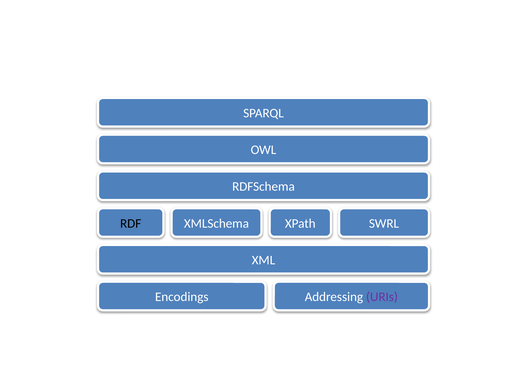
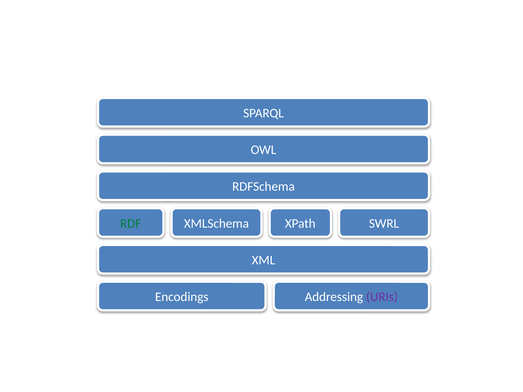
RDF colour: black -> green
